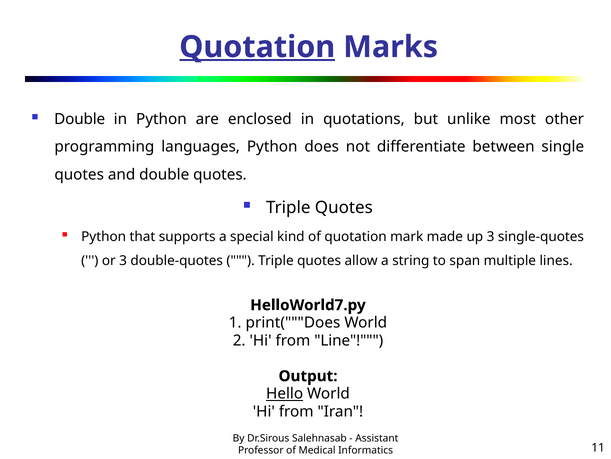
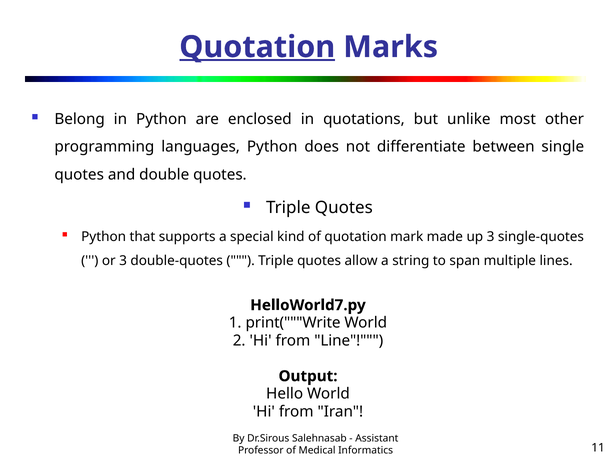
Double at (80, 119): Double -> Belong
print("""Does: print("""Does -> print("""Write
Hello underline: present -> none
